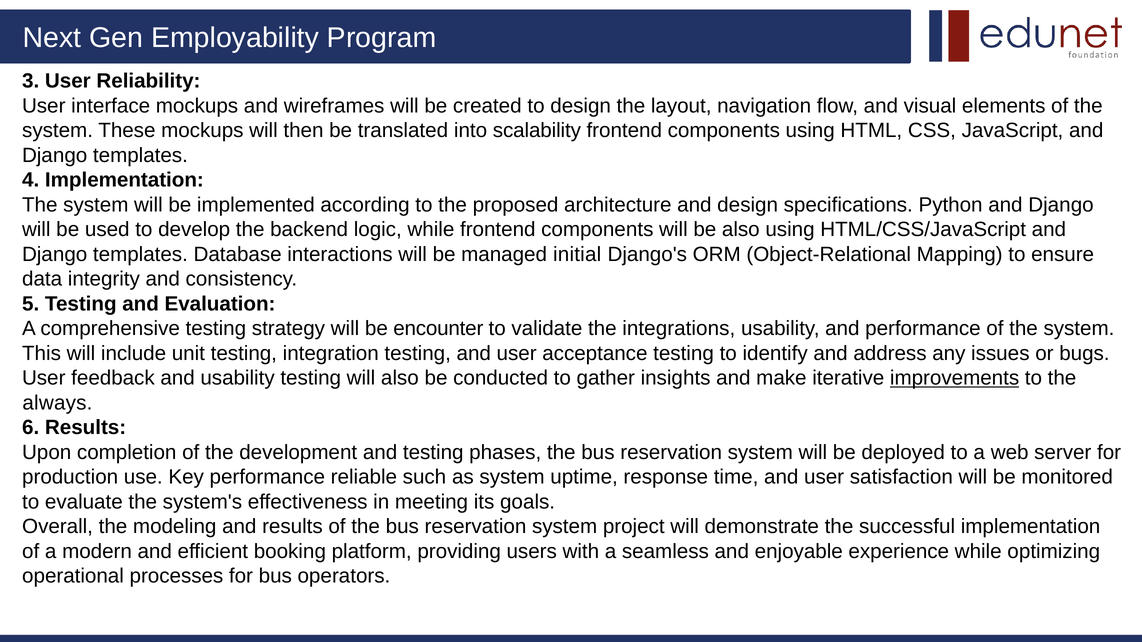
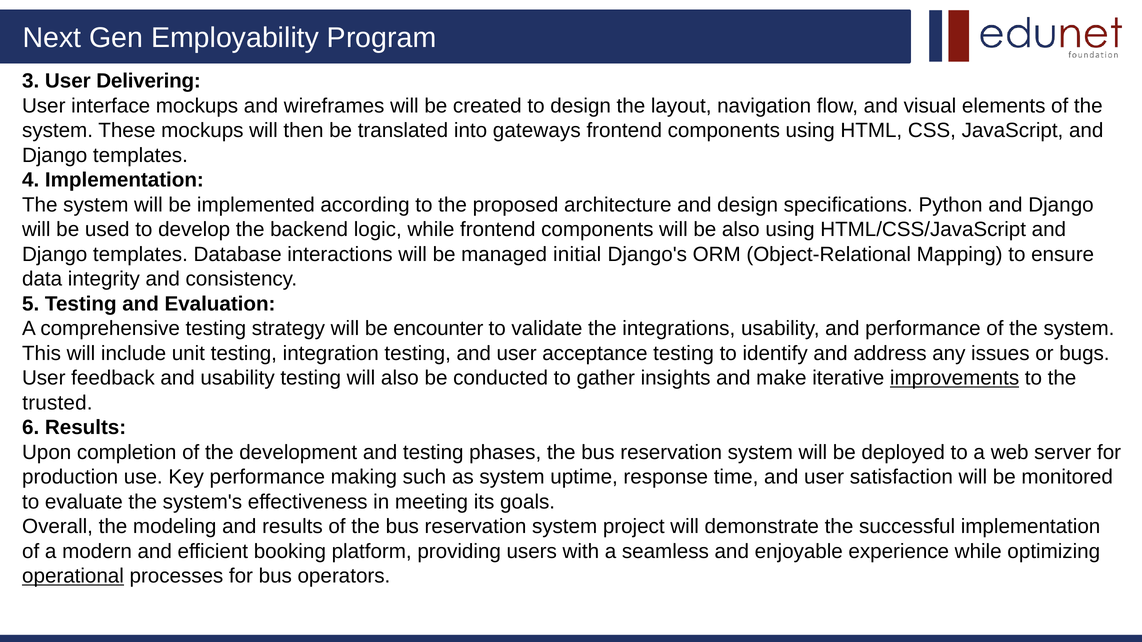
Reliability: Reliability -> Delivering
scalability: scalability -> gateways
always: always -> trusted
reliable: reliable -> making
operational underline: none -> present
